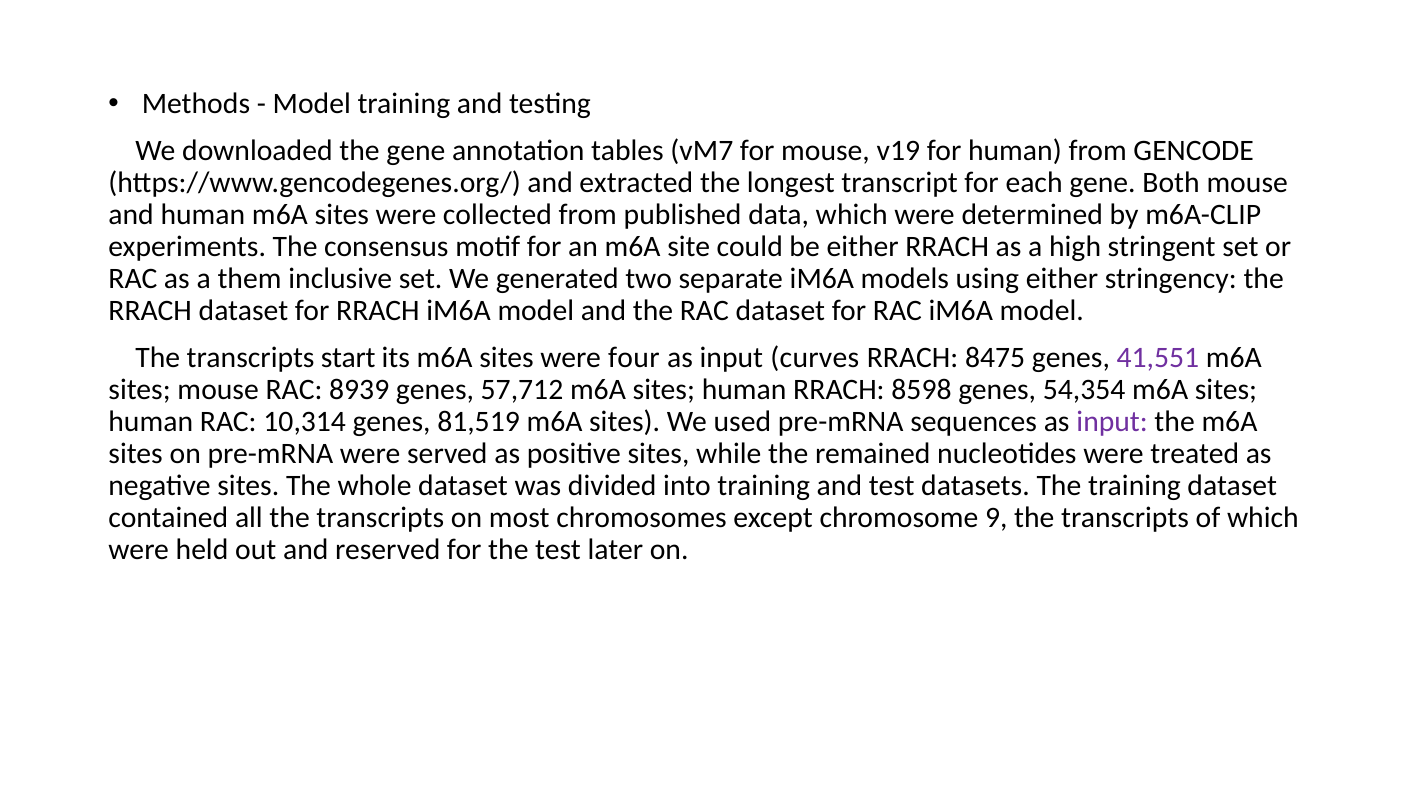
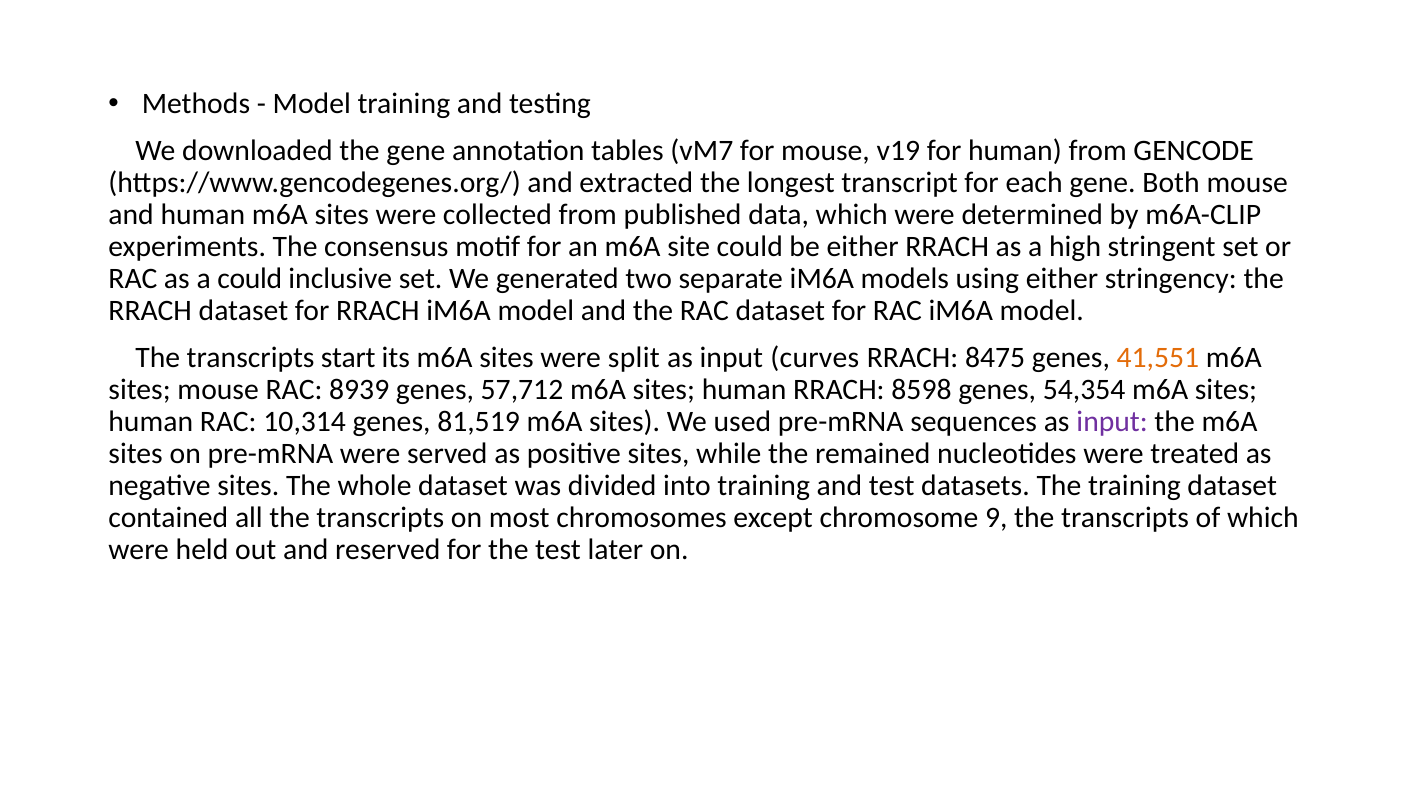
a them: them -> could
four: four -> split
41,551 colour: purple -> orange
